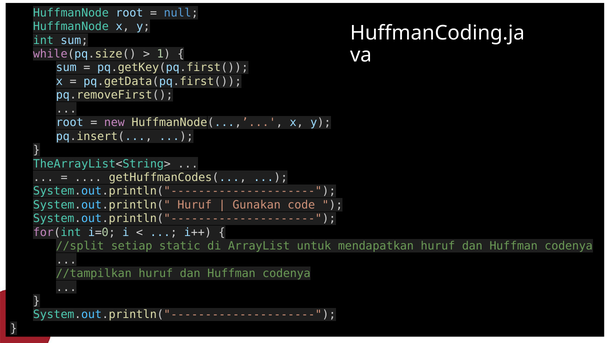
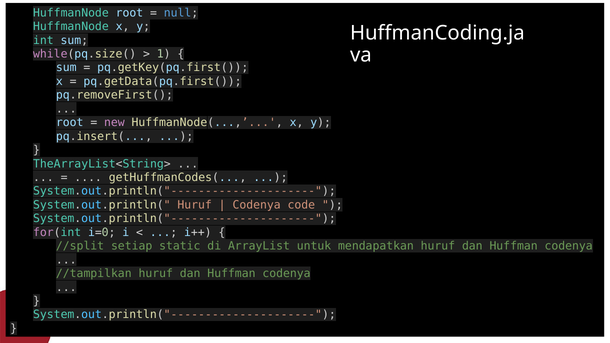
Gunakan at (257, 205): Gunakan -> Codenya
